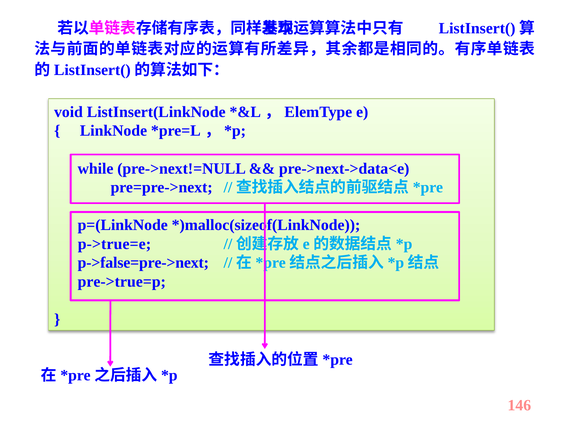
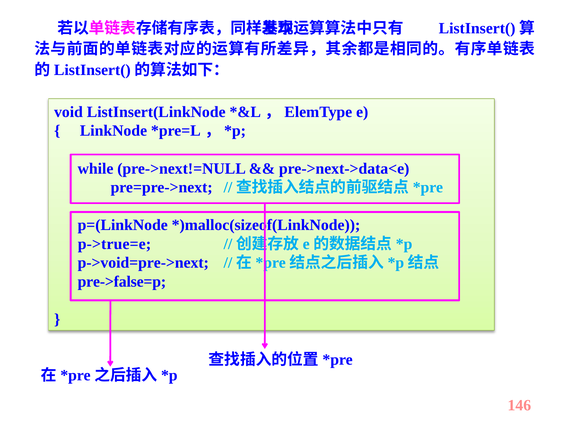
p->false=pre->next: p->false=pre->next -> p->void=pre->next
pre->true=p: pre->true=p -> pre->false=p
